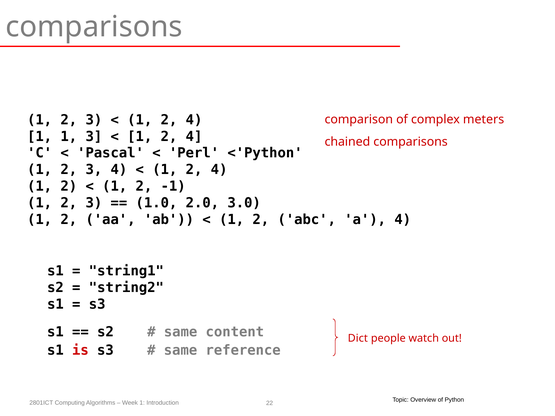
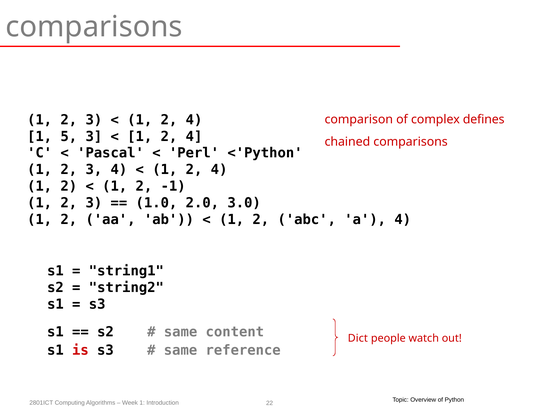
meters: meters -> defines
1 1: 1 -> 5
